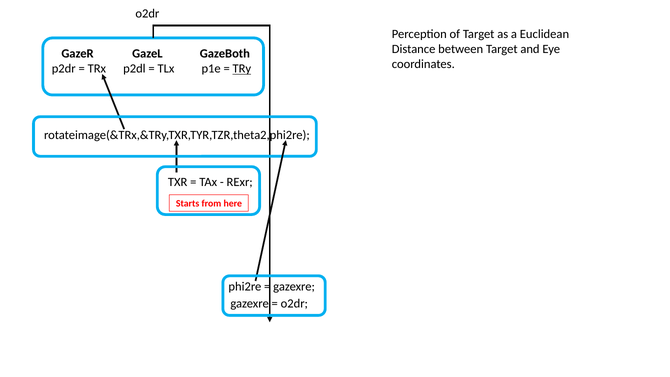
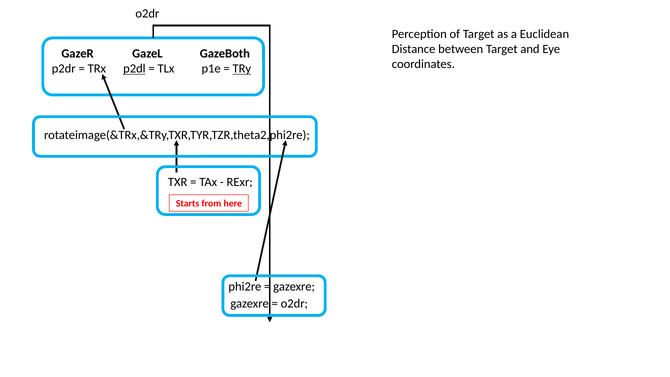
p2dl underline: none -> present
